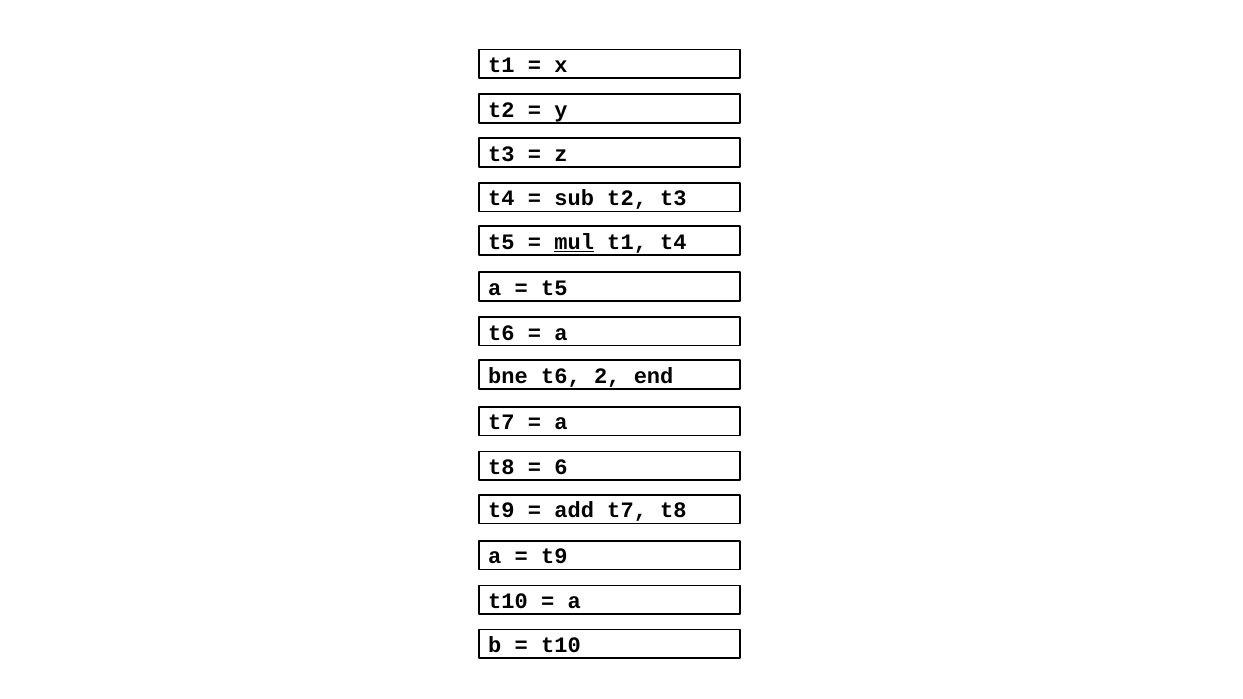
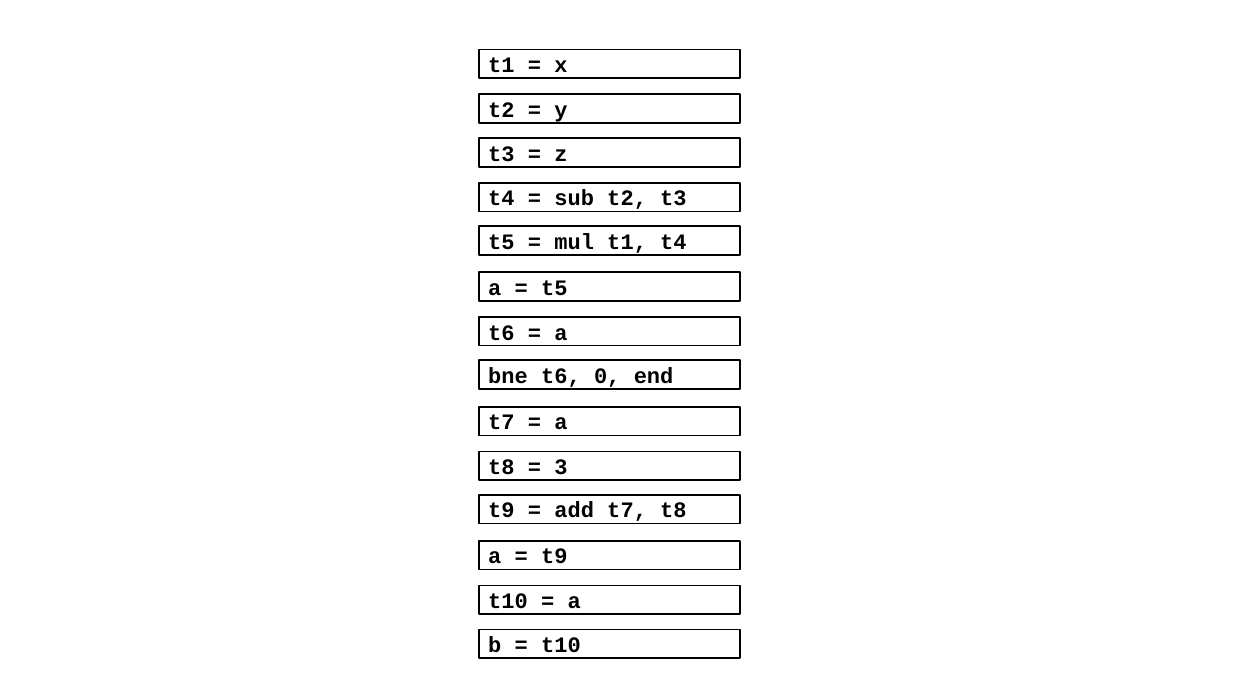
mul underline: present -> none
2: 2 -> 0
6: 6 -> 3
